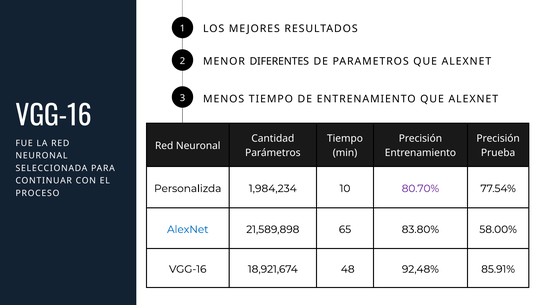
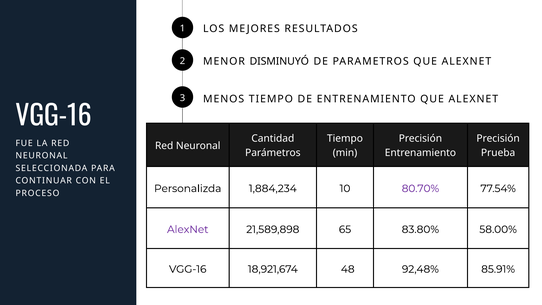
DIFERENTES: DIFERENTES -> DISMINUYÓ
1,984,234: 1,984,234 -> 1,884,234
AlexNet at (188, 229) colour: blue -> purple
